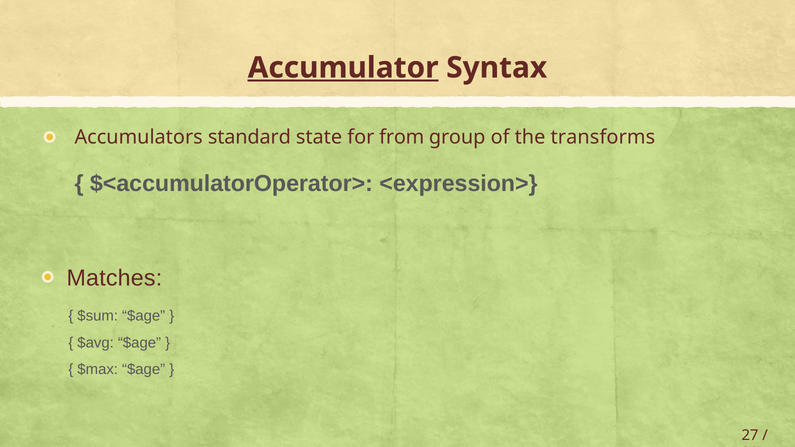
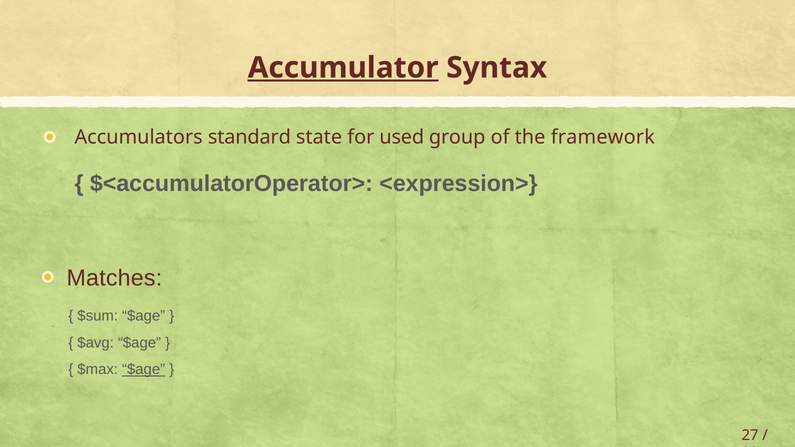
from: from -> used
transforms: transforms -> framework
$age at (144, 370) underline: none -> present
